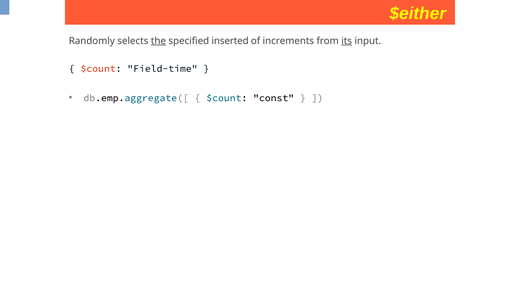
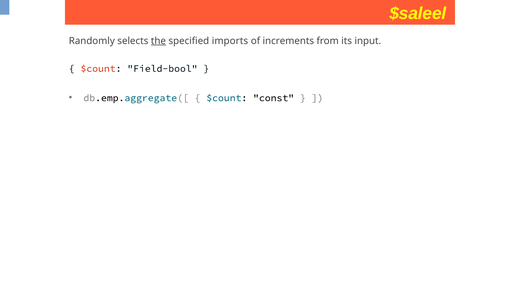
$either: $either -> $saleel
inserted: inserted -> imports
its underline: present -> none
Field-time: Field-time -> Field-bool
